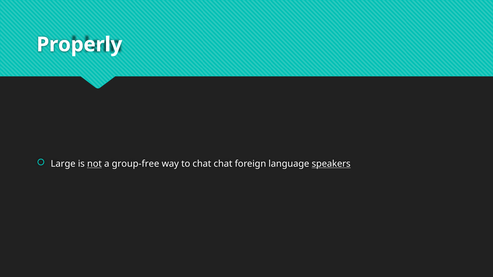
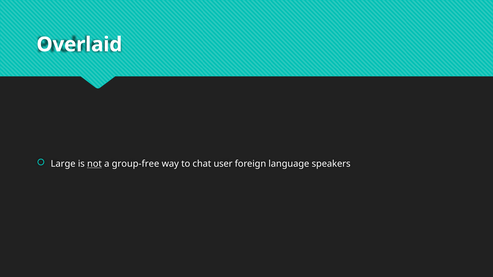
Properly: Properly -> Overlaid
chat chat: chat -> user
speakers underline: present -> none
